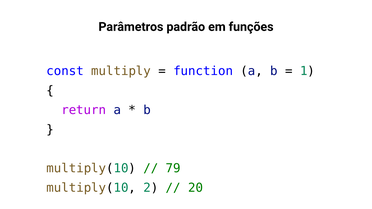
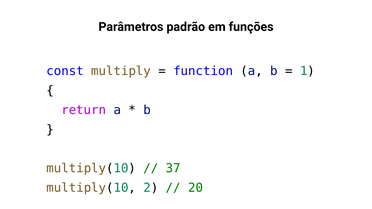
79: 79 -> 37
